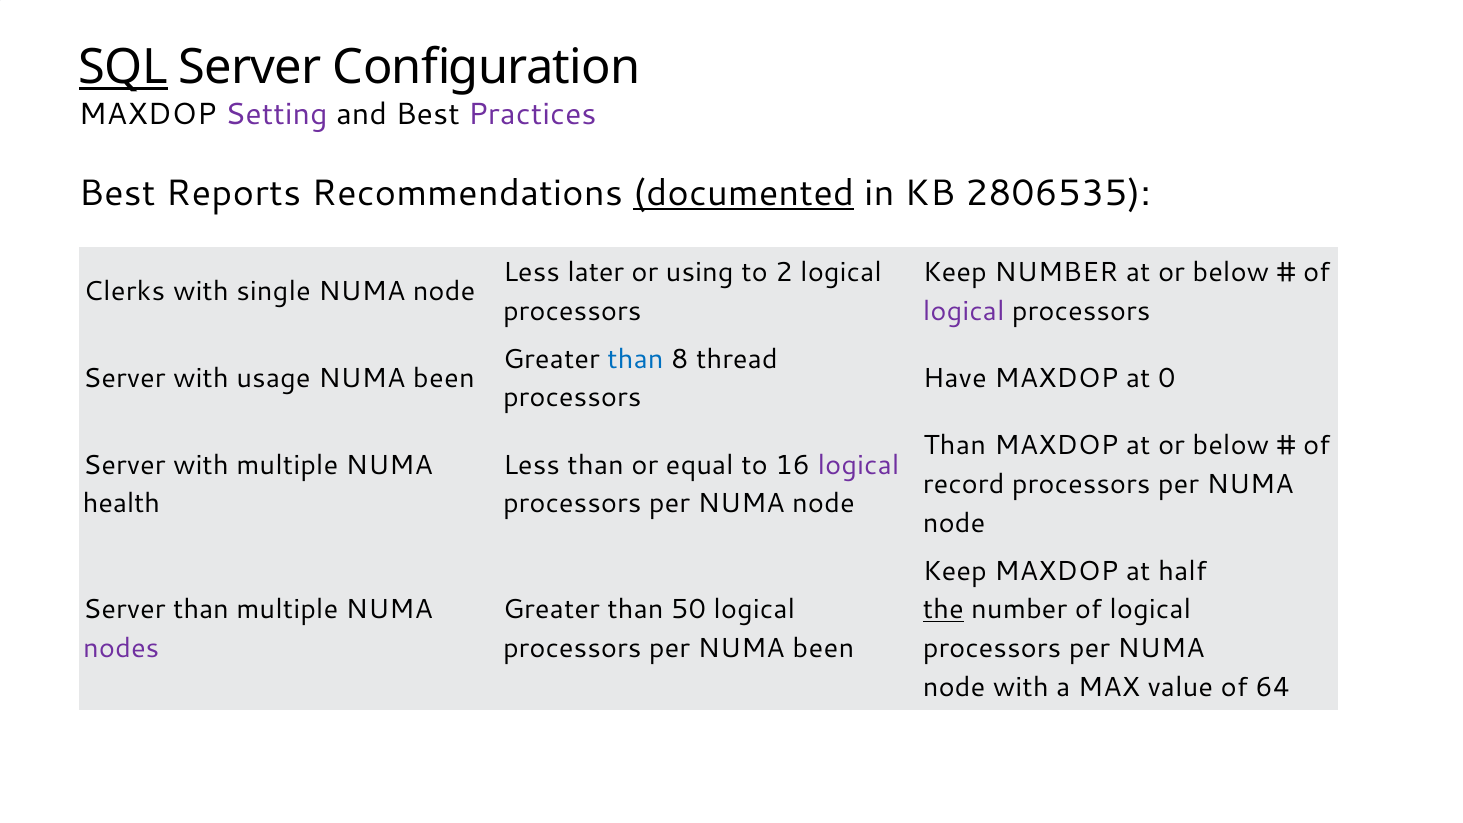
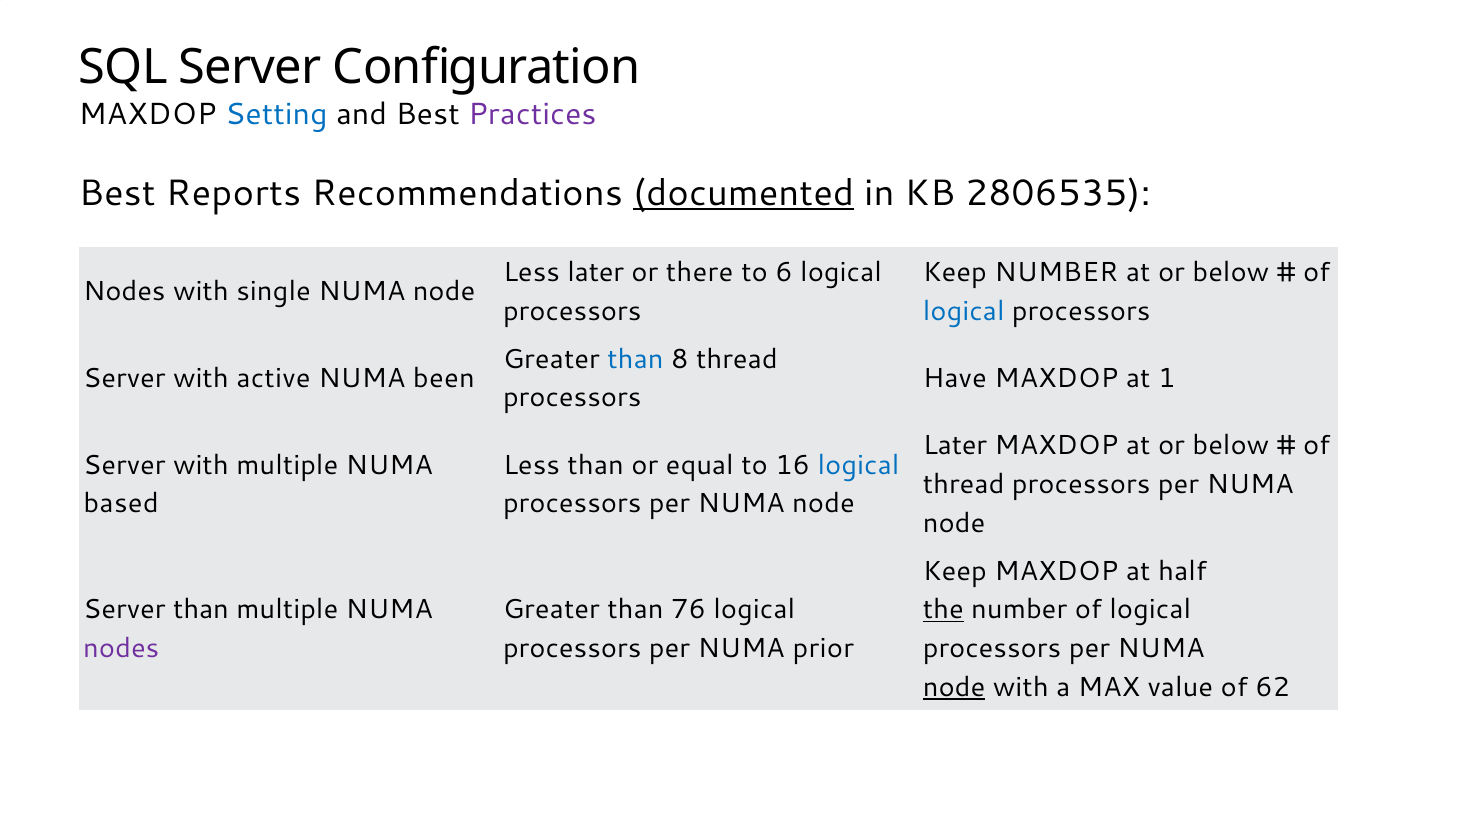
SQL underline: present -> none
Setting colour: purple -> blue
using: using -> there
2: 2 -> 6
Clerks at (124, 292): Clerks -> Nodes
logical at (964, 311) colour: purple -> blue
usage: usage -> active
0: 0 -> 1
Than at (955, 446): Than -> Later
logical at (858, 465) colour: purple -> blue
record at (964, 484): record -> thread
health: health -> based
50: 50 -> 76
per NUMA been: been -> prior
node at (954, 687) underline: none -> present
64: 64 -> 62
